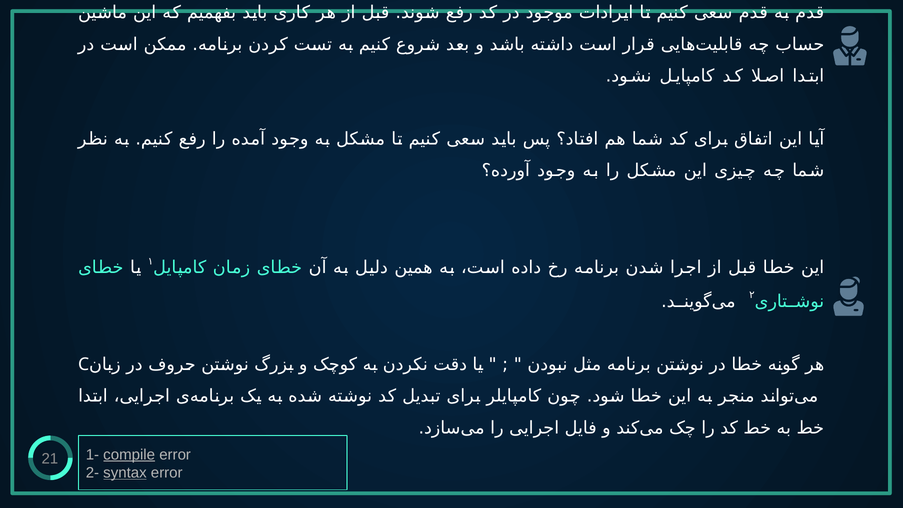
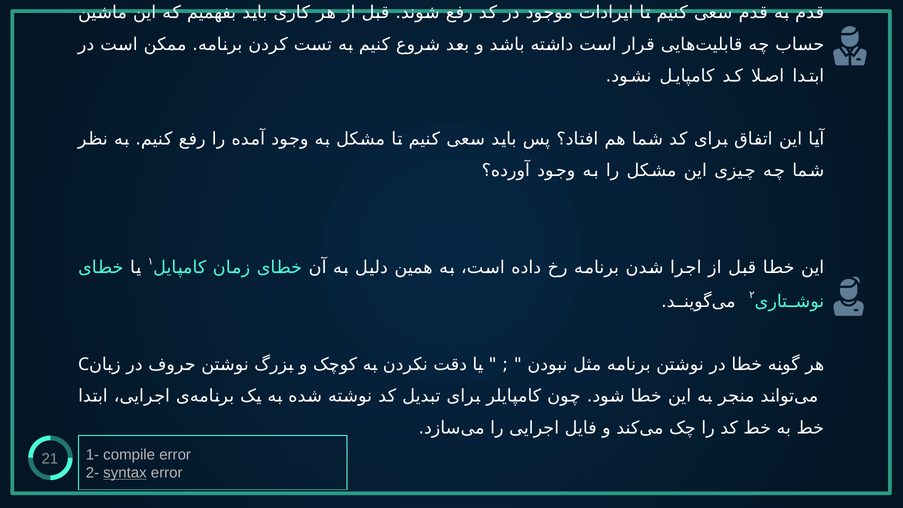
compile underline: present -> none
